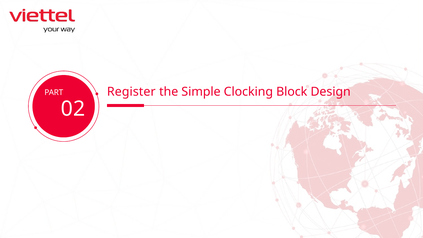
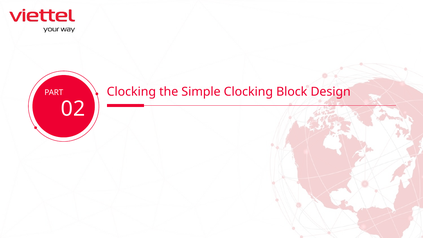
Register at (131, 92): Register -> Clocking
